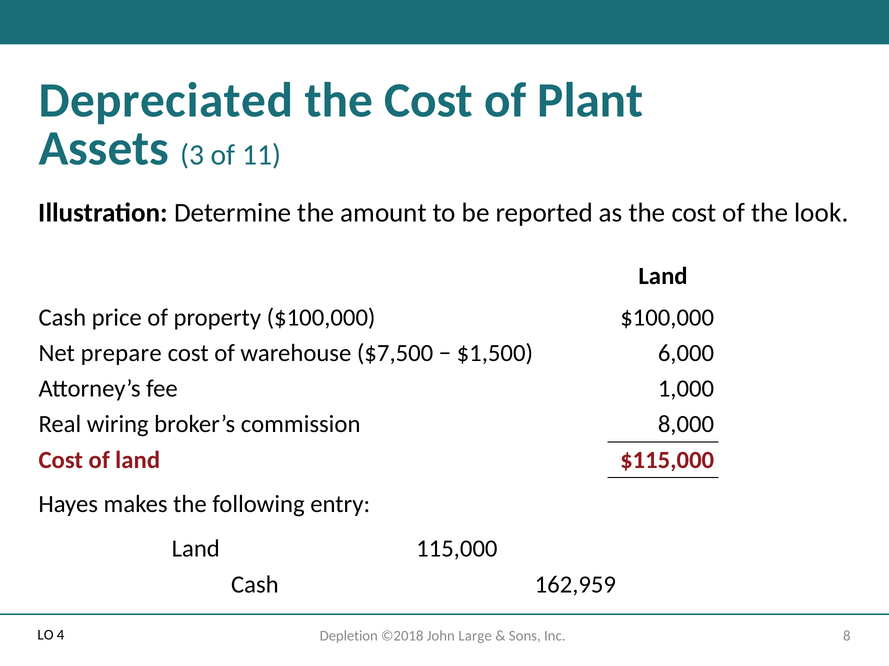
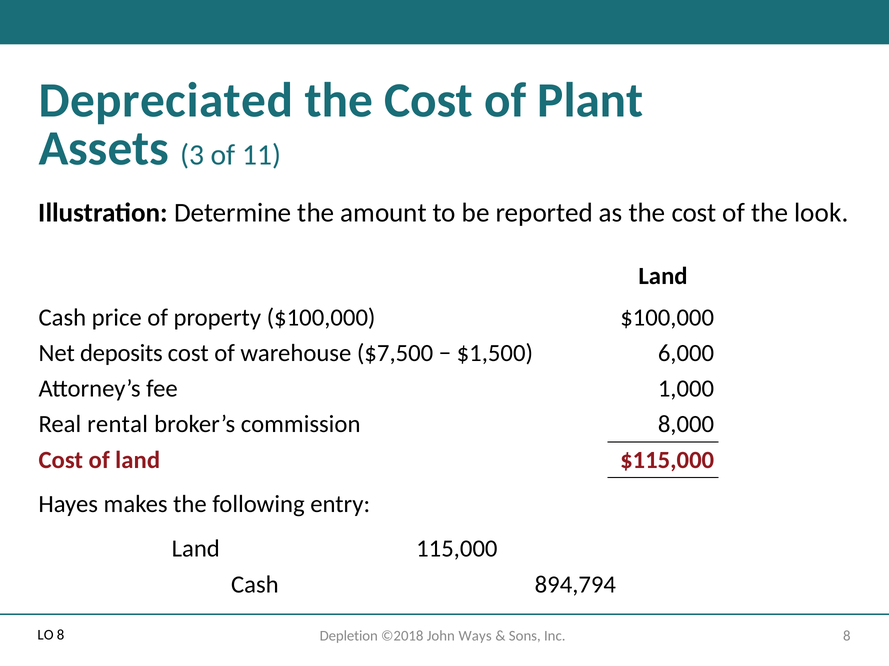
prepare: prepare -> deposits
wiring: wiring -> rental
162,959: 162,959 -> 894,794
O 4: 4 -> 8
Large: Large -> Ways
